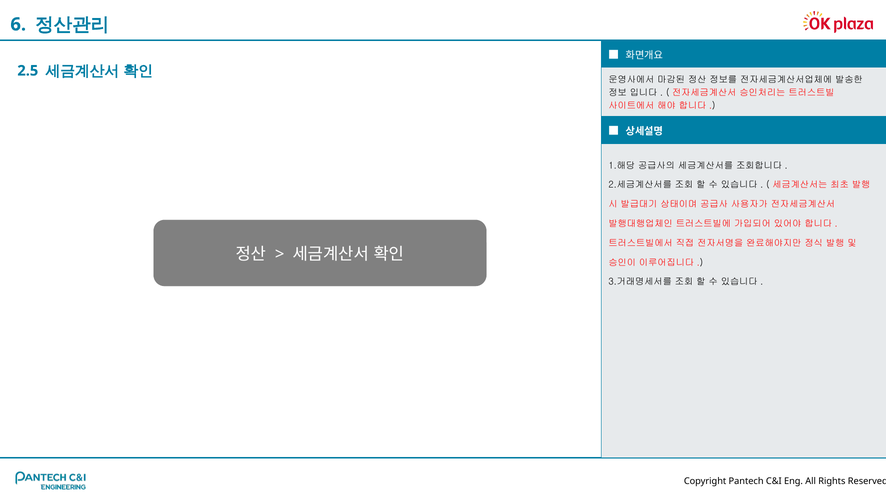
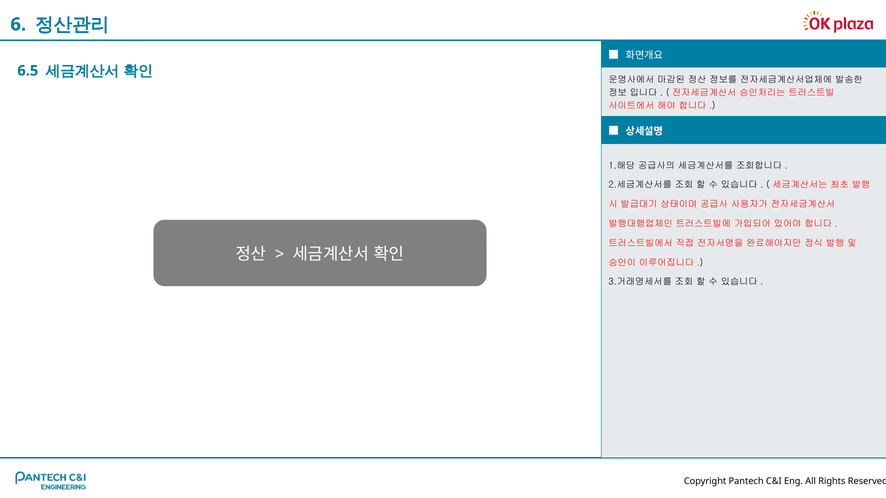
2.5: 2.5 -> 6.5
